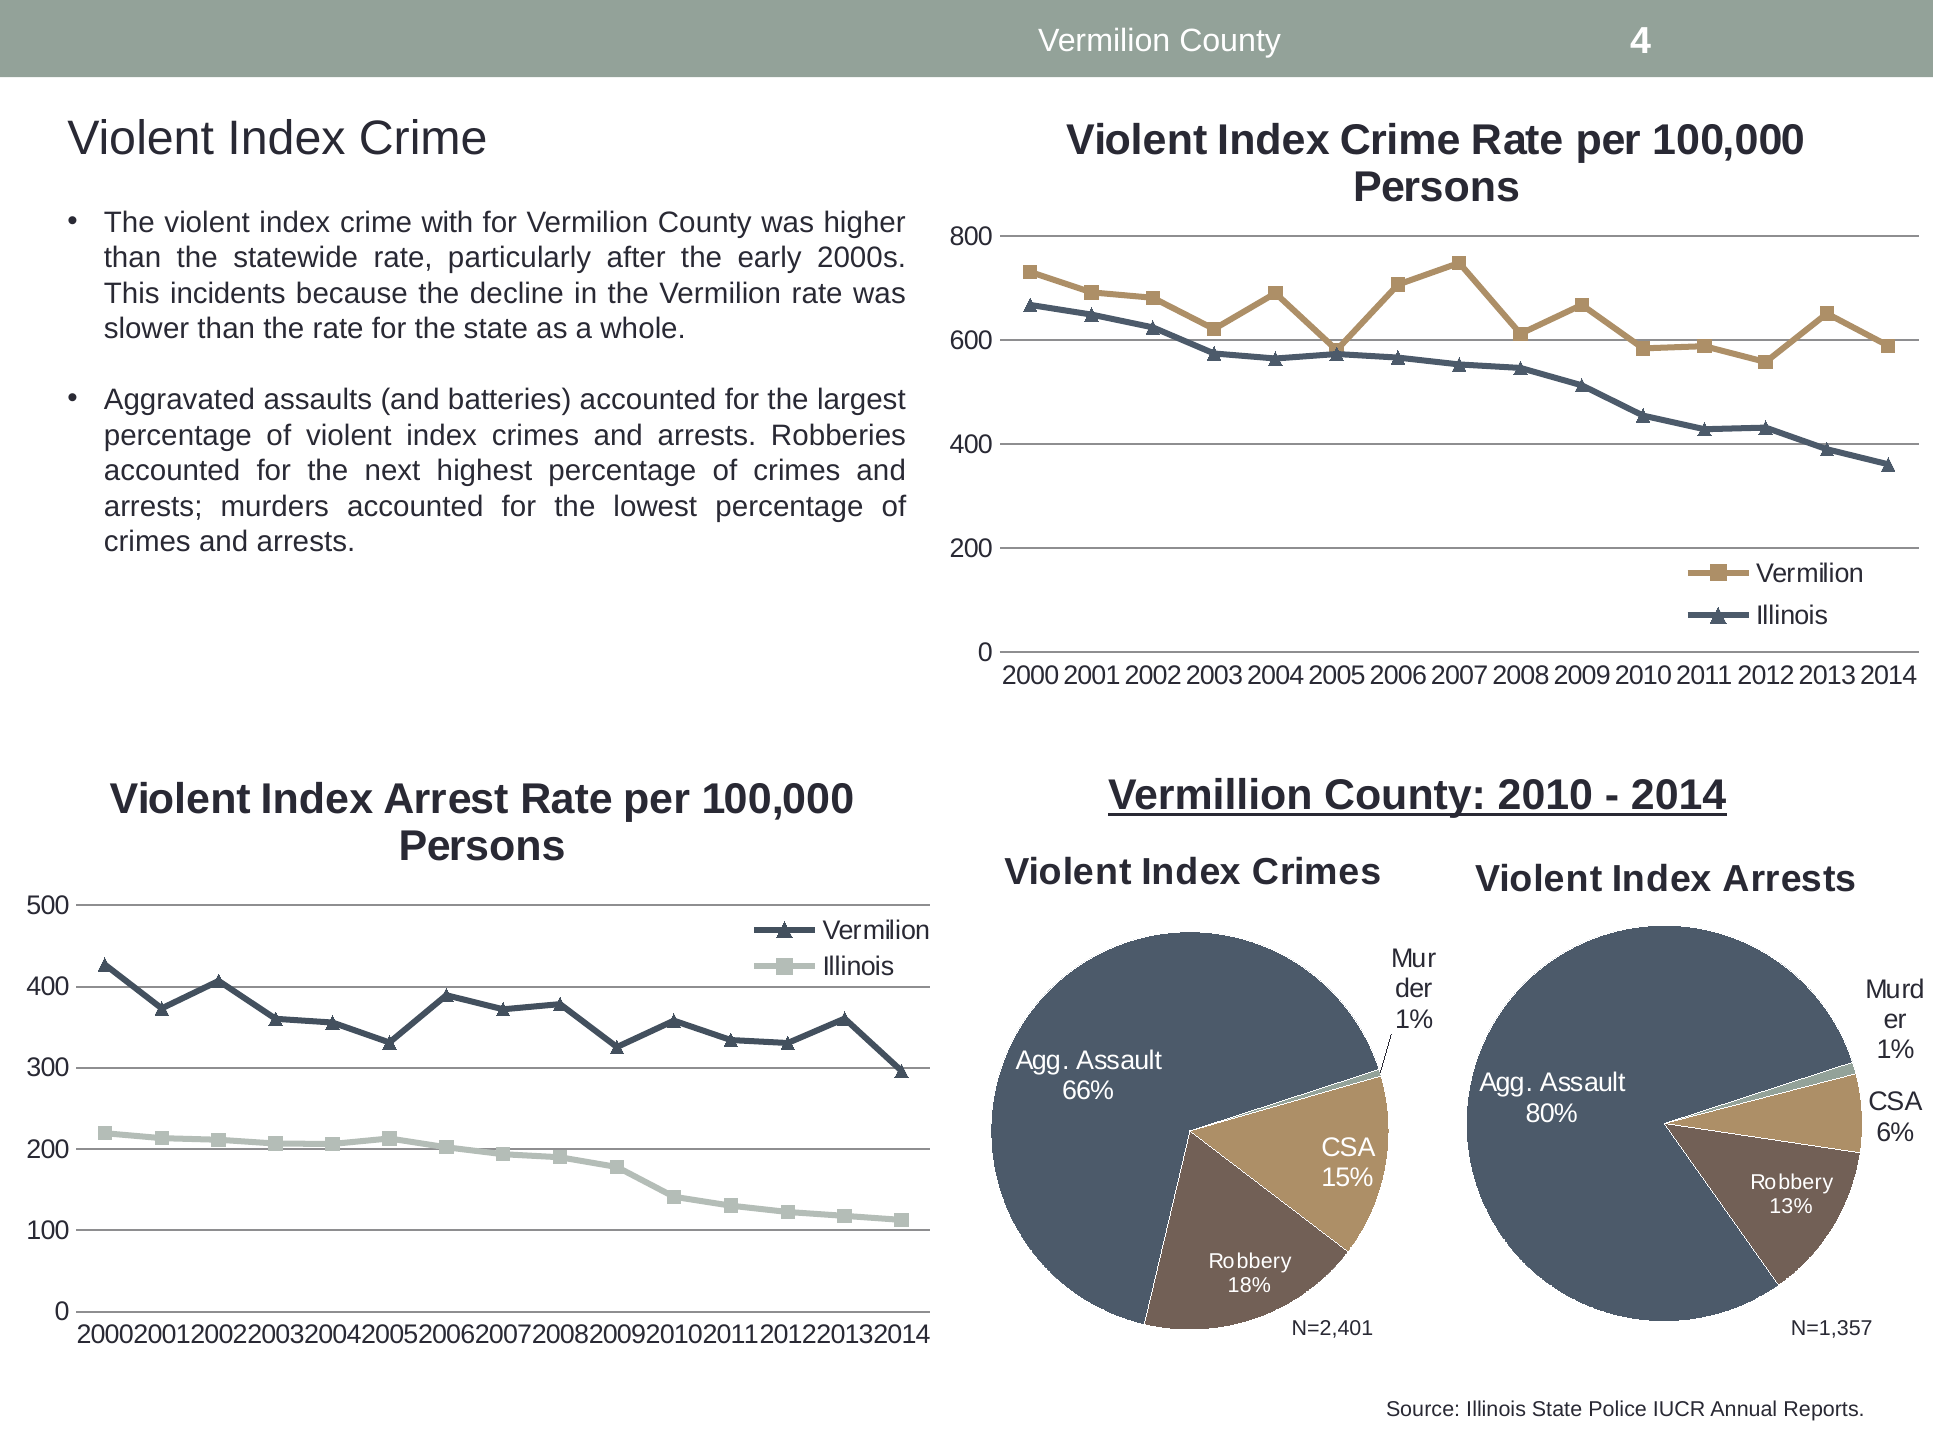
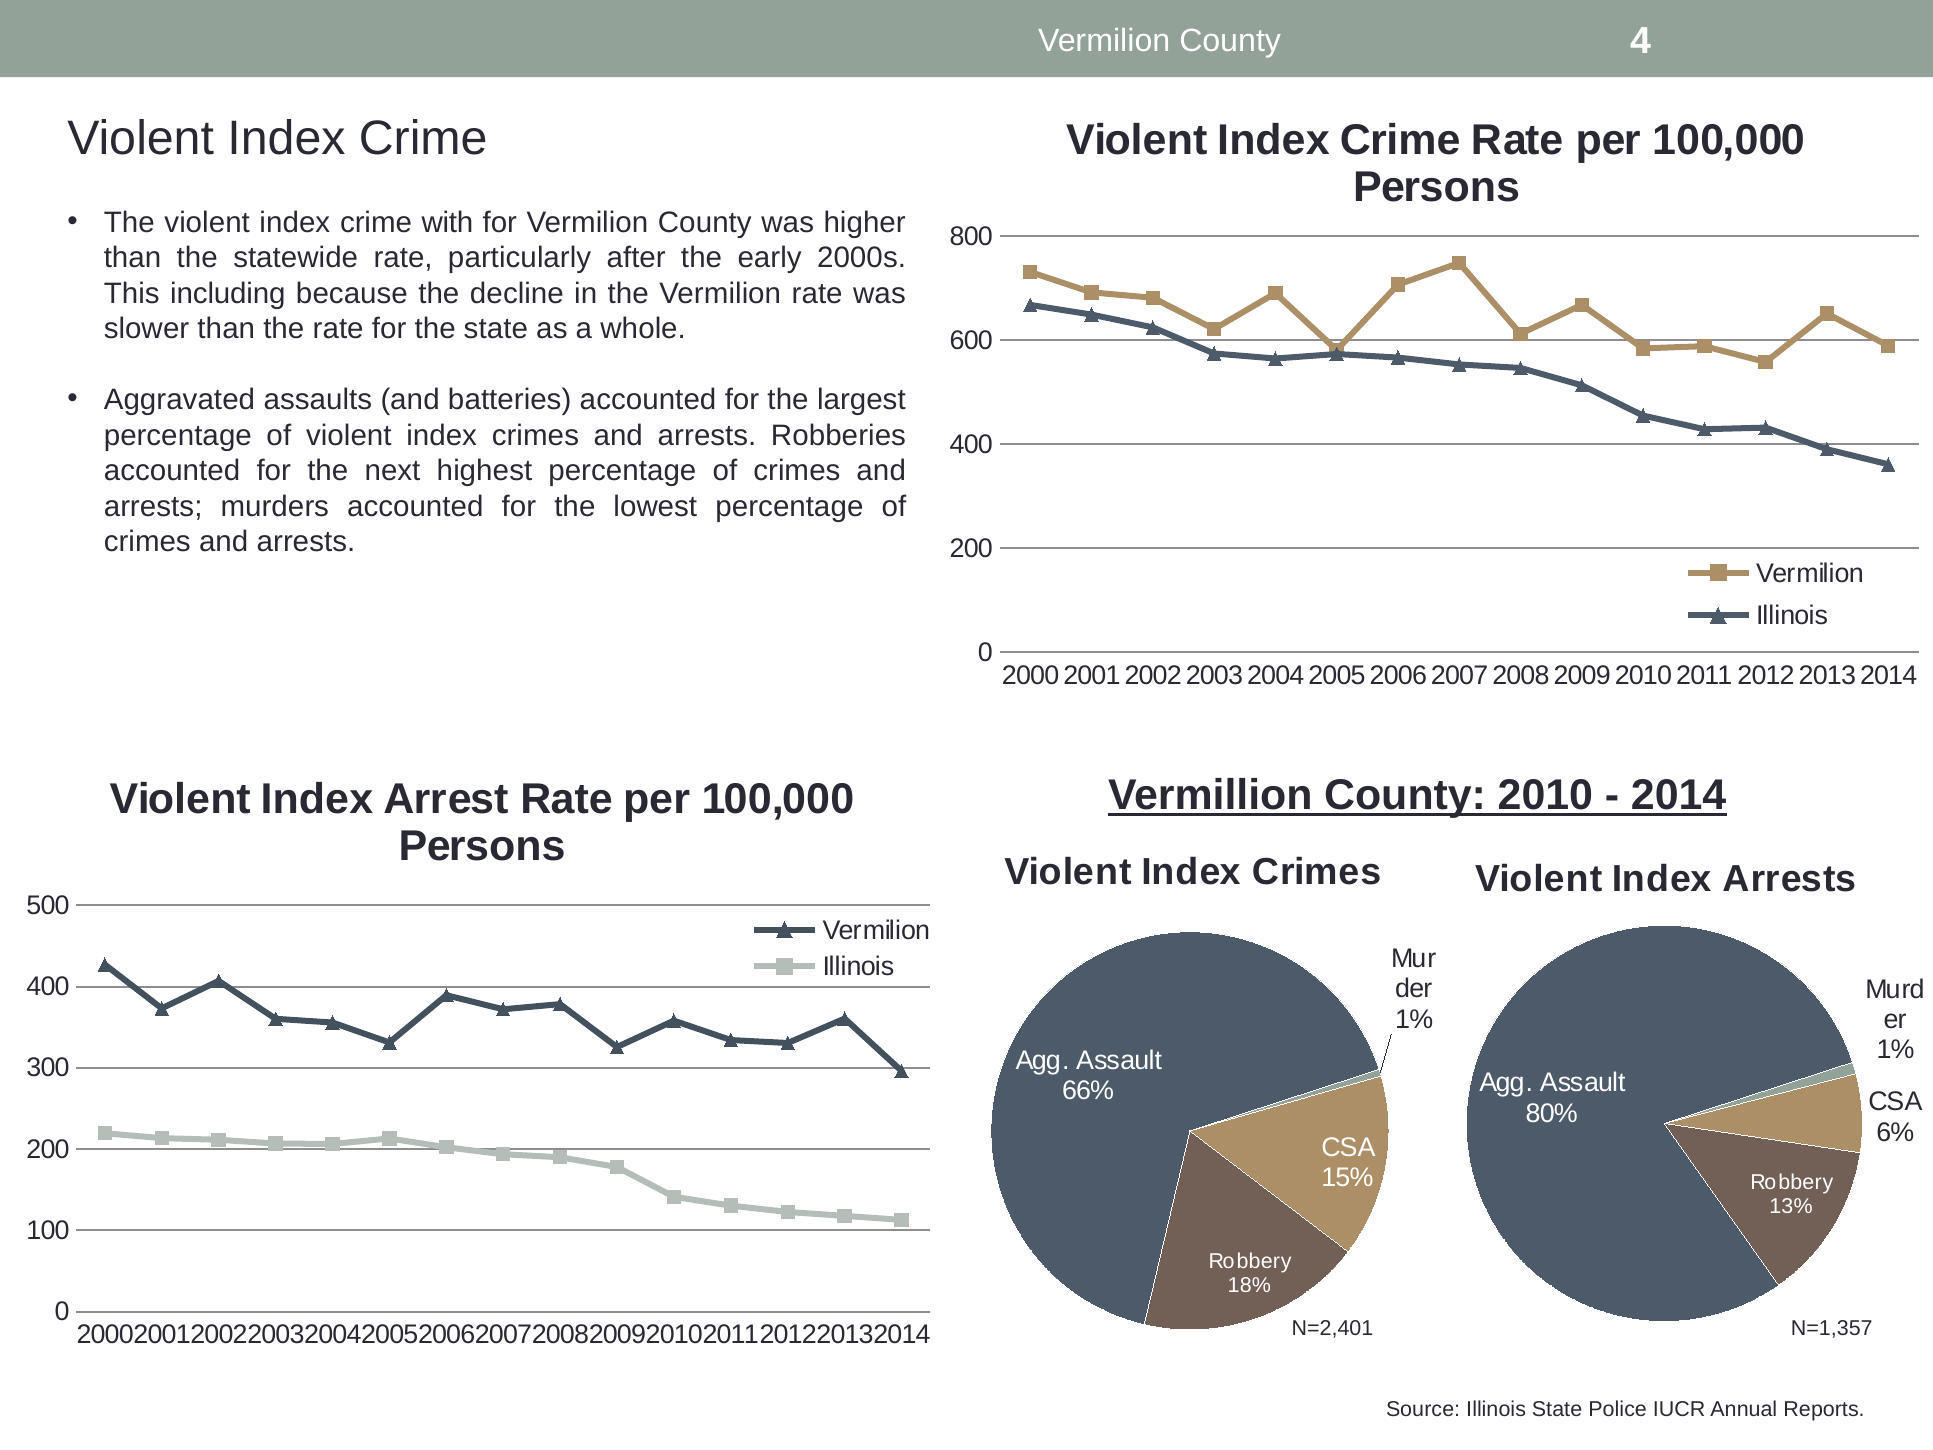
incidents: incidents -> including
